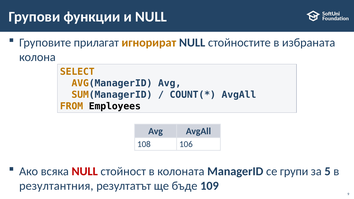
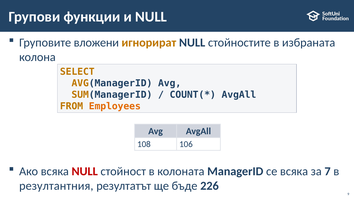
прилагат: прилагат -> вложени
Employees colour: black -> orange
се групи: групи -> всяка
5: 5 -> 7
109: 109 -> 226
